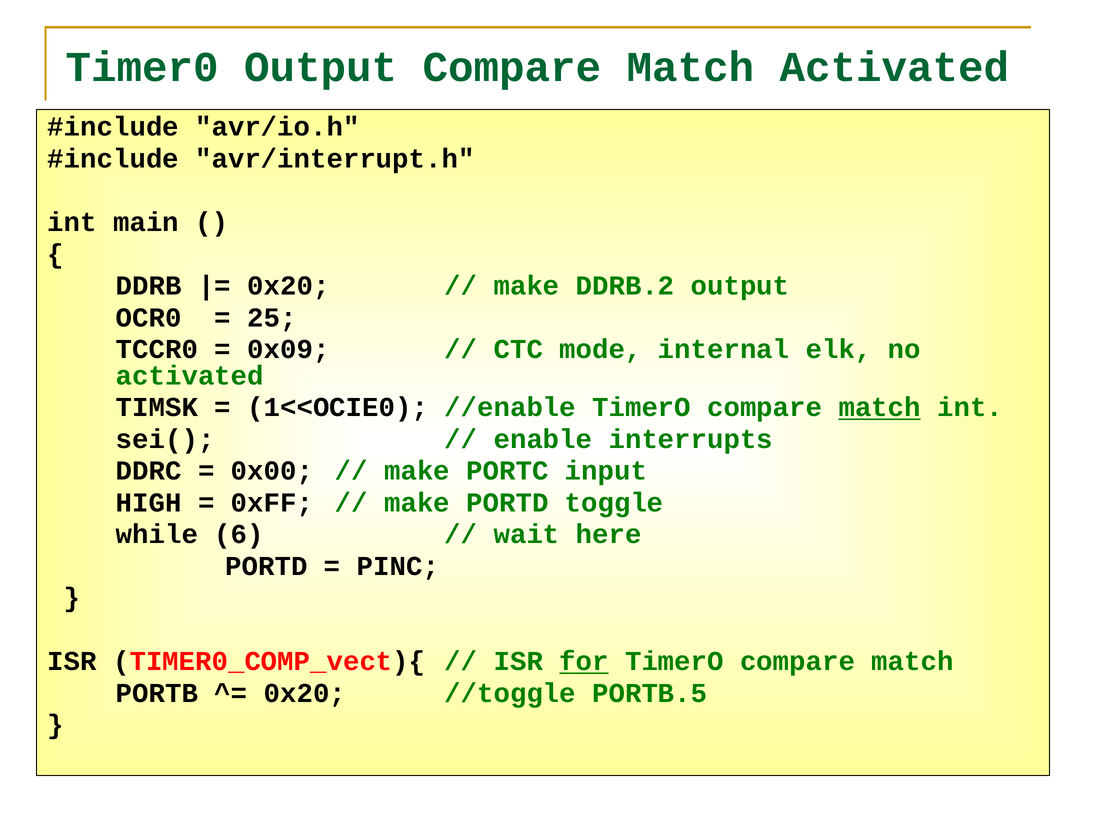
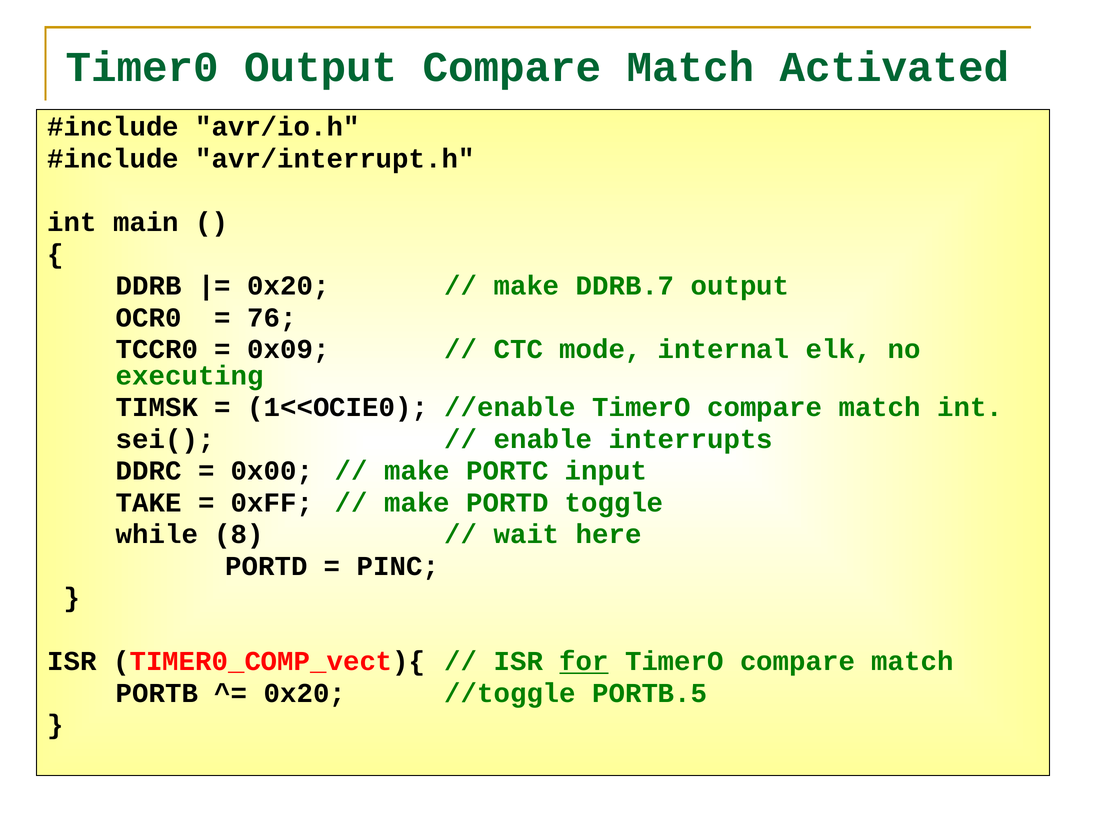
DDRB.2: DDRB.2 -> DDRB.7
25: 25 -> 76
activated at (190, 376): activated -> executing
match at (880, 407) underline: present -> none
HIGH: HIGH -> TAKE
6: 6 -> 8
